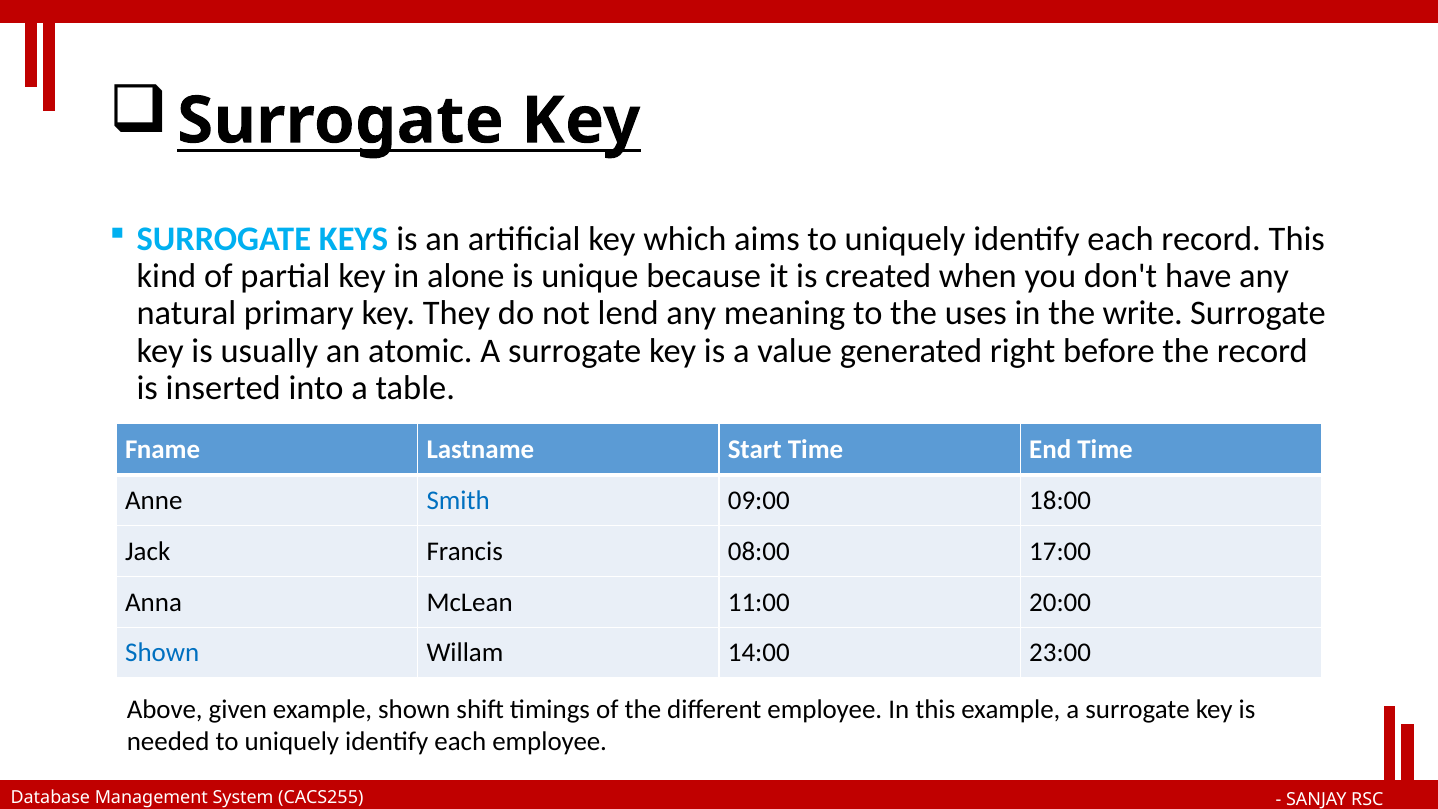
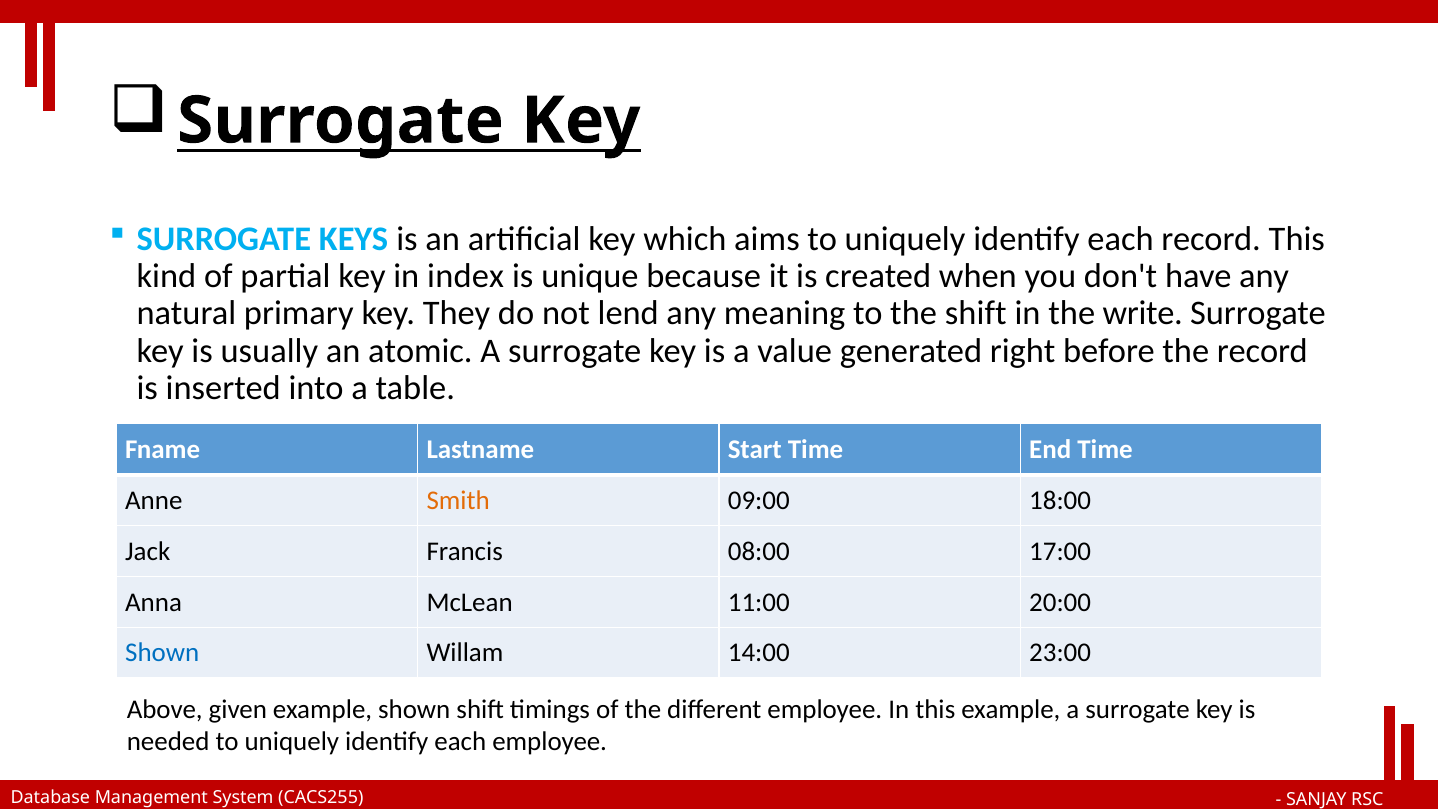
alone: alone -> index
the uses: uses -> shift
Smith colour: blue -> orange
